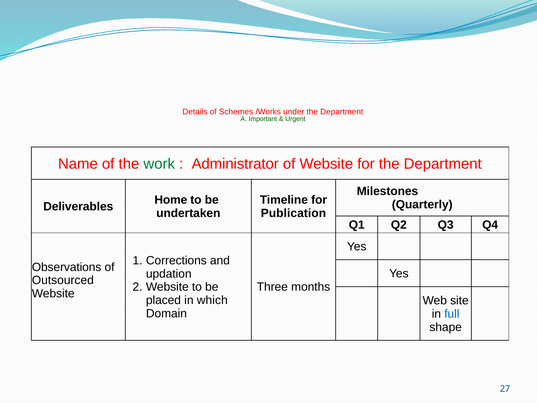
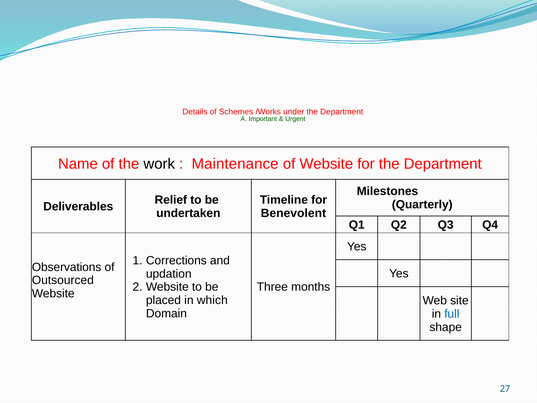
work colour: green -> black
Administrator: Administrator -> Maintenance
Home: Home -> Relief
Publication: Publication -> Benevolent
